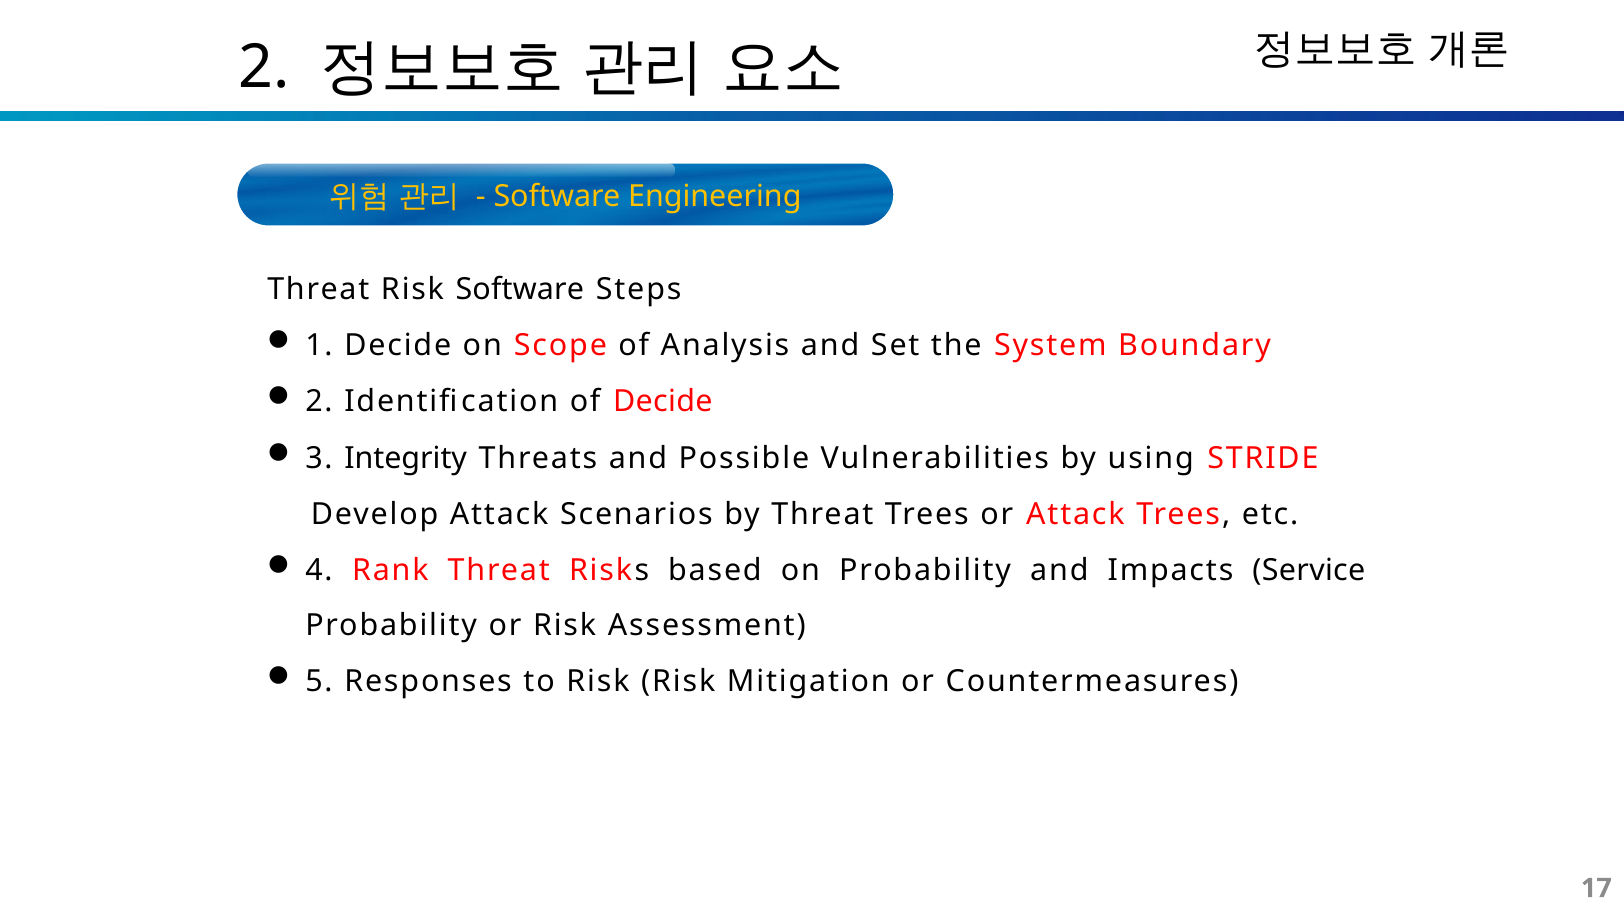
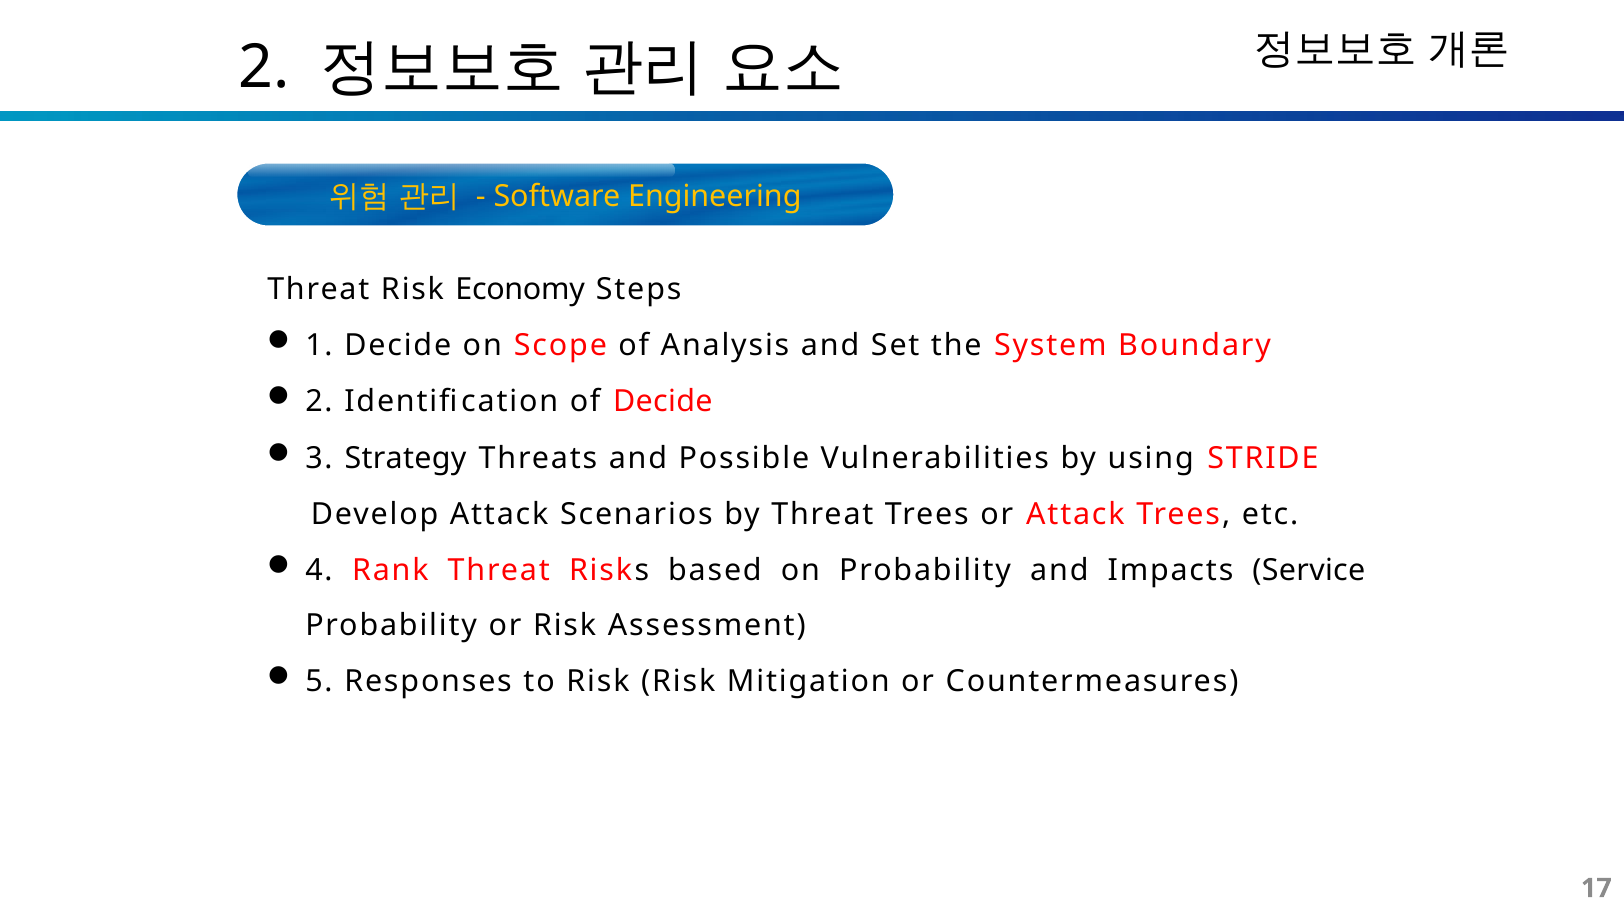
Risk Software: Software -> Economy
Integrity: Integrity -> Strategy
